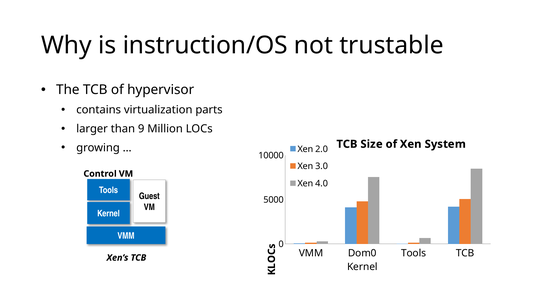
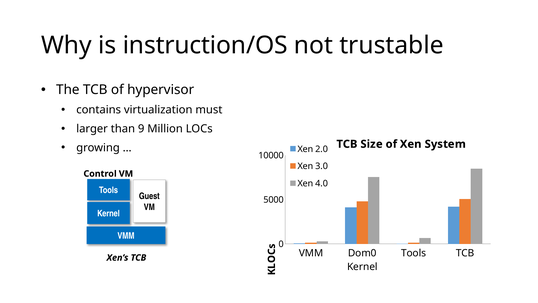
parts: parts -> must
